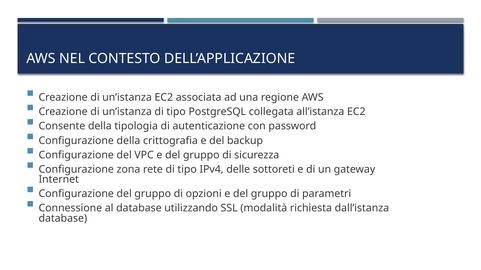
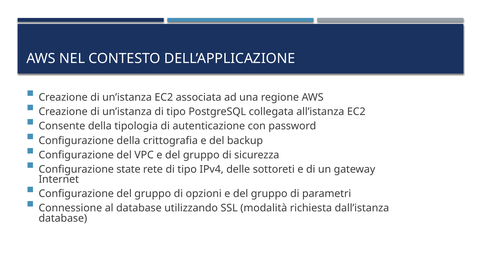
zona: zona -> state
